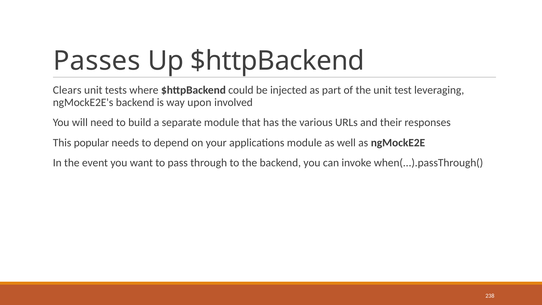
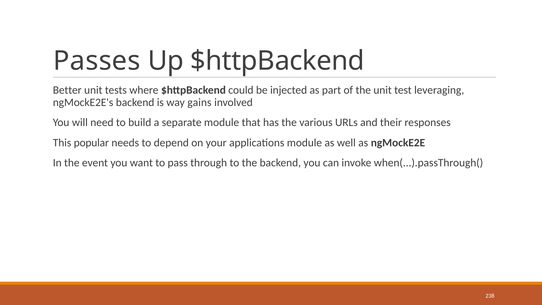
Clears: Clears -> Better
upon: upon -> gains
